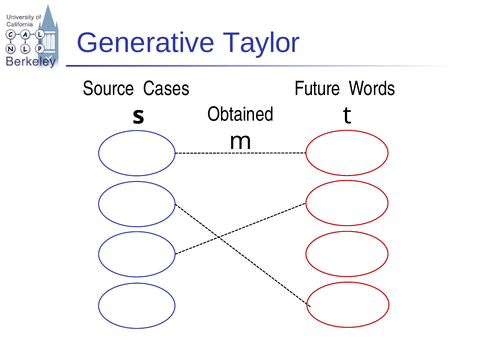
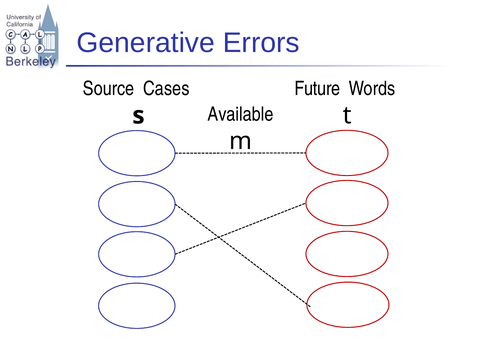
Taylor: Taylor -> Errors
Obtained: Obtained -> Available
